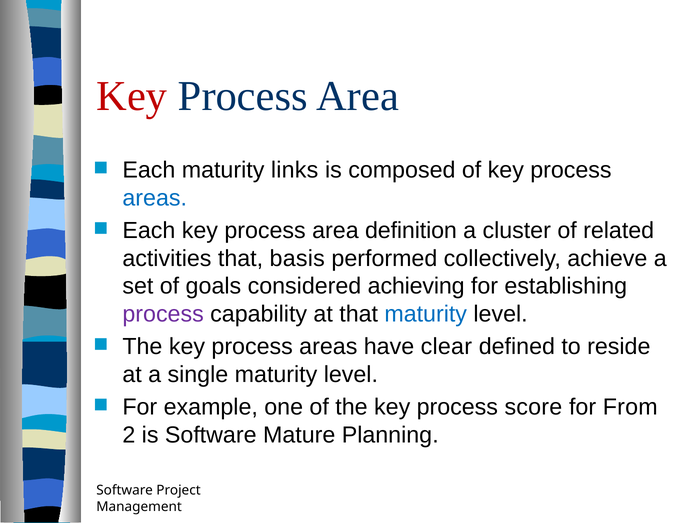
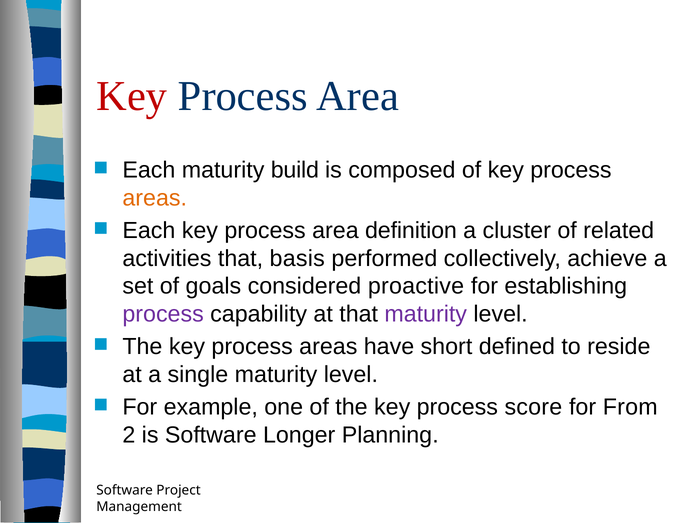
links: links -> build
areas at (155, 198) colour: blue -> orange
achieving: achieving -> proactive
maturity at (426, 314) colour: blue -> purple
clear: clear -> short
Mature: Mature -> Longer
